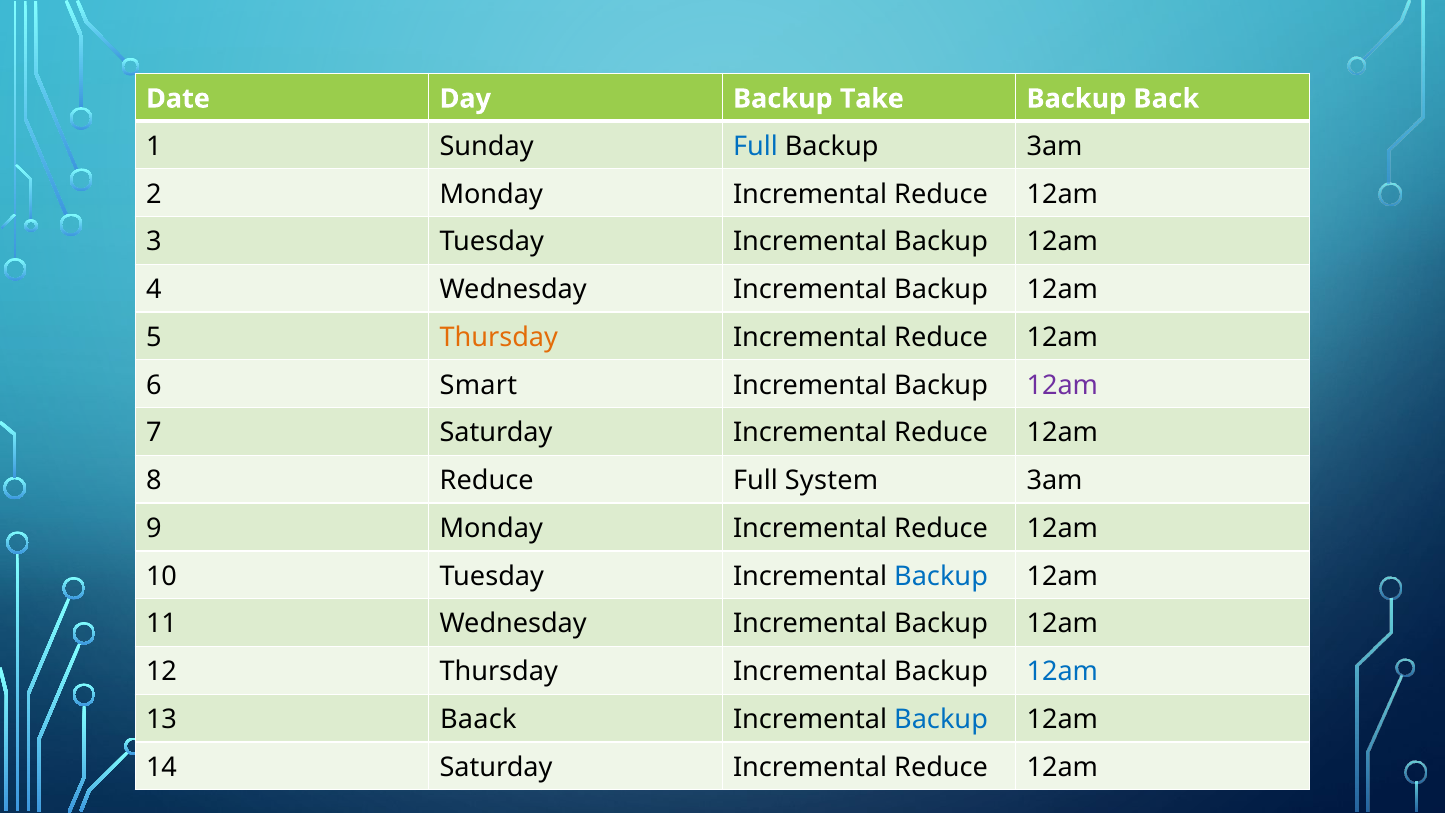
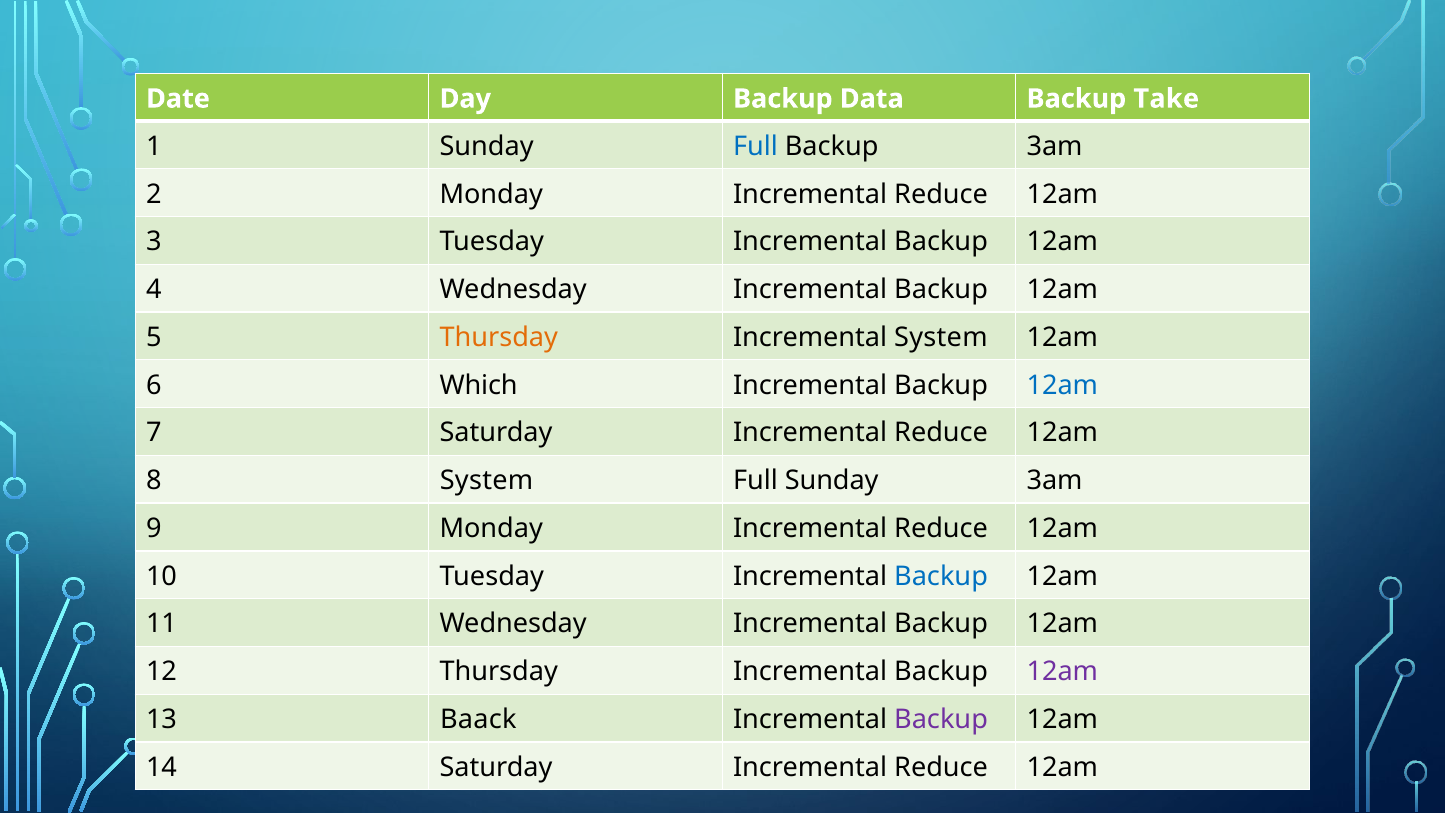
Take: Take -> Data
Back: Back -> Take
Reduce at (941, 337): Reduce -> System
Smart: Smart -> Which
12am at (1062, 385) colour: purple -> blue
8 Reduce: Reduce -> System
Full System: System -> Sunday
12am at (1062, 672) colour: blue -> purple
Backup at (941, 719) colour: blue -> purple
